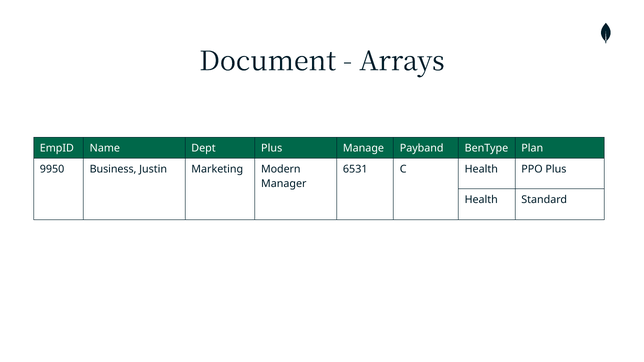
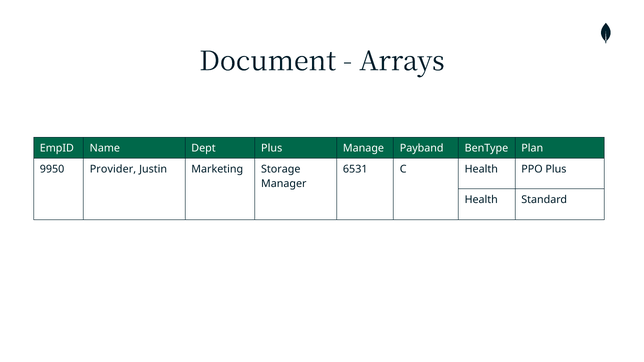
Business: Business -> Provider
Modern: Modern -> Storage
